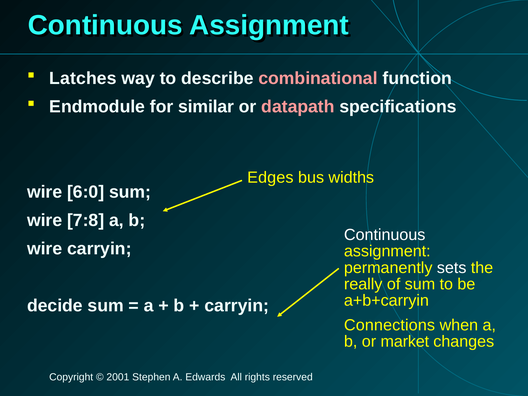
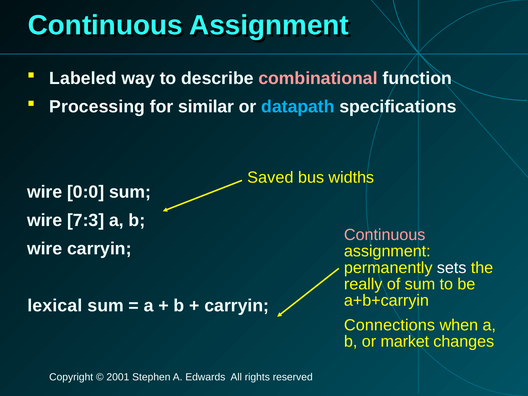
Latches: Latches -> Labeled
Endmodule: Endmodule -> Processing
datapath colour: pink -> light blue
Edges: Edges -> Saved
6:0: 6:0 -> 0:0
7:8: 7:8 -> 7:3
Continuous at (385, 235) colour: white -> pink
decide: decide -> lexical
